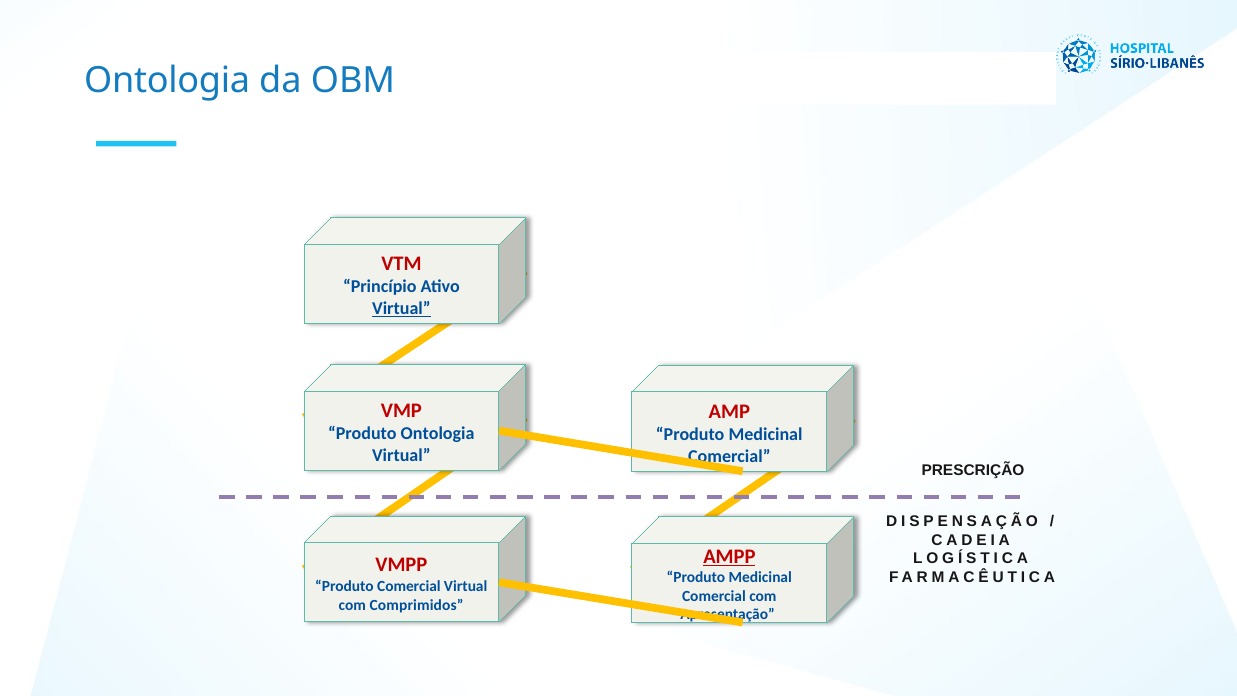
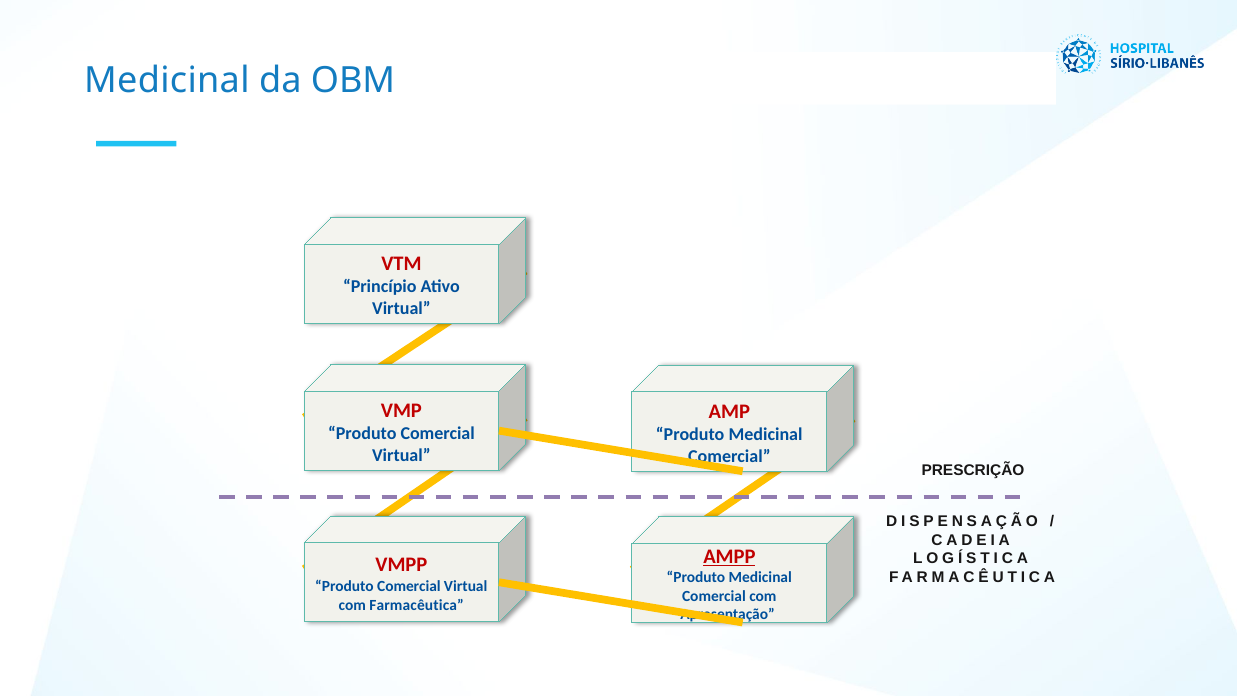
Ontologia at (167, 81): Ontologia -> Medicinal
Virtual at (401, 308) underline: present -> none
Ontologia at (438, 433): Ontologia -> Comercial
Comprimidos: Comprimidos -> Farmacêutica
